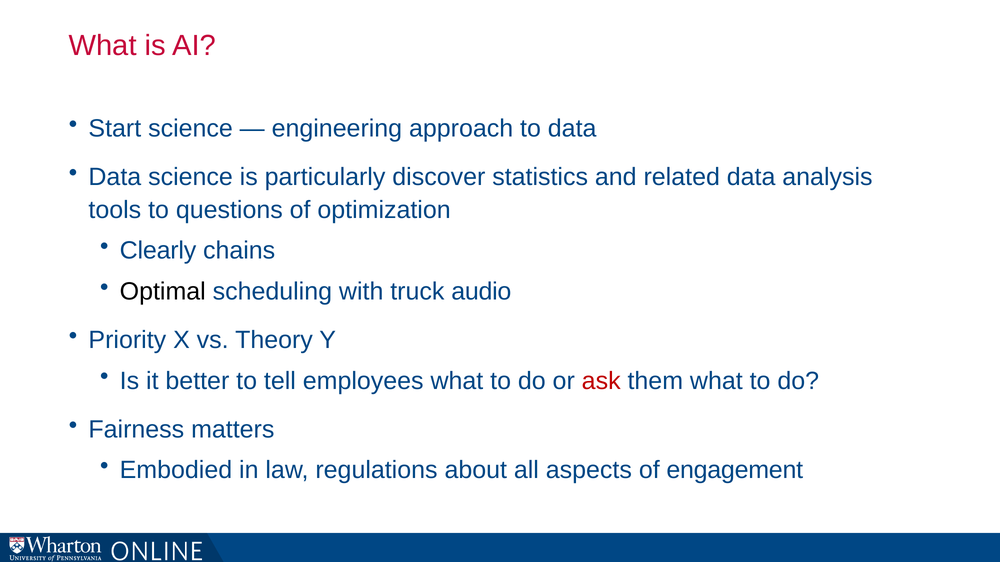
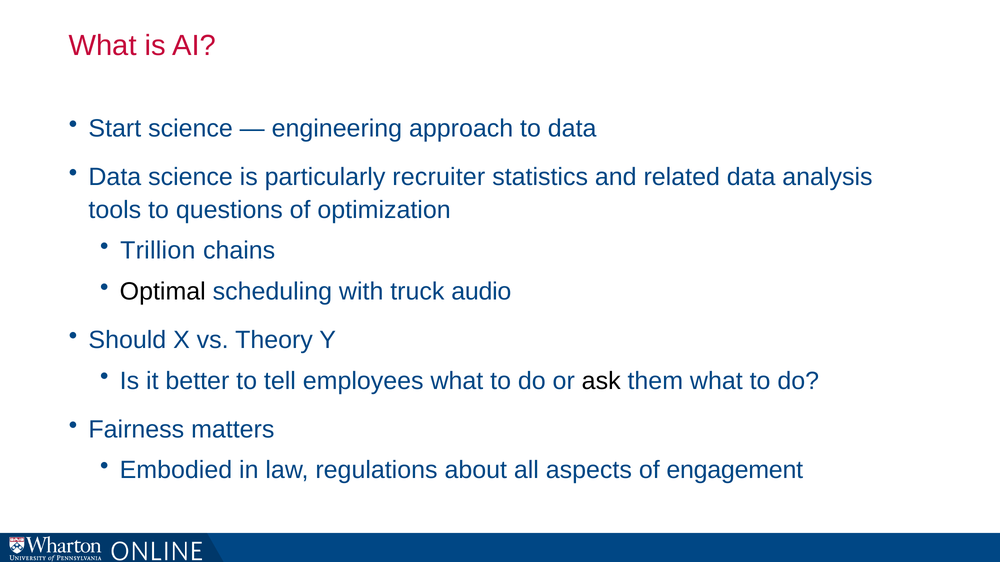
discover: discover -> recruiter
Clearly: Clearly -> Trillion
Priority: Priority -> Should
ask colour: red -> black
